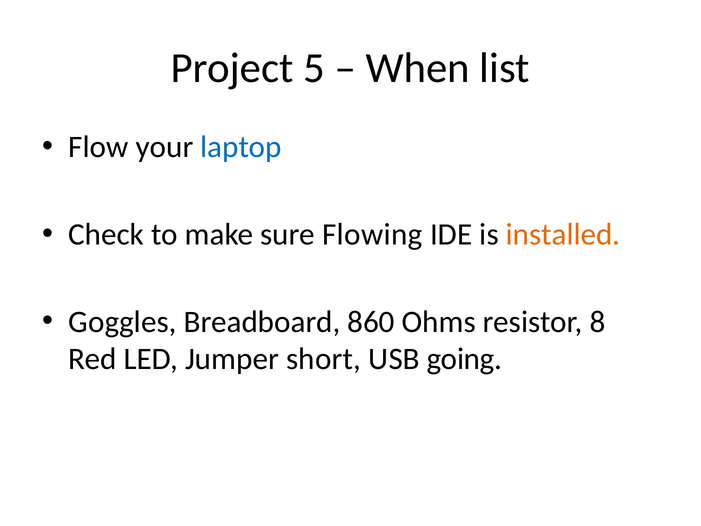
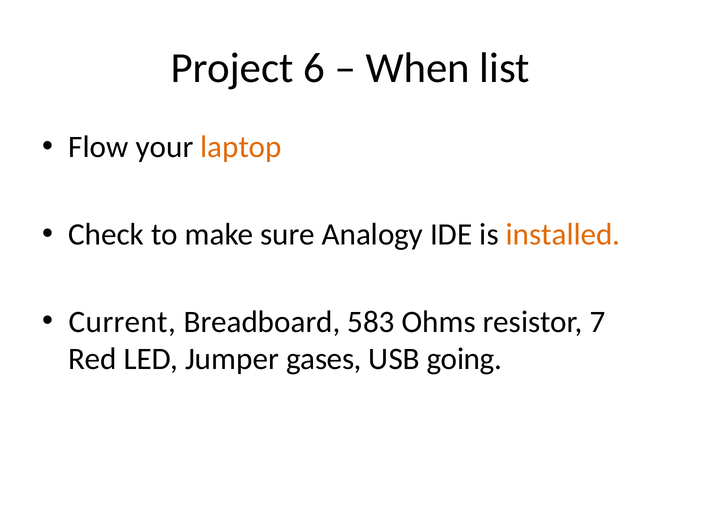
5: 5 -> 6
laptop colour: blue -> orange
Flowing: Flowing -> Analogy
Goggles: Goggles -> Current
860: 860 -> 583
8: 8 -> 7
short: short -> gases
